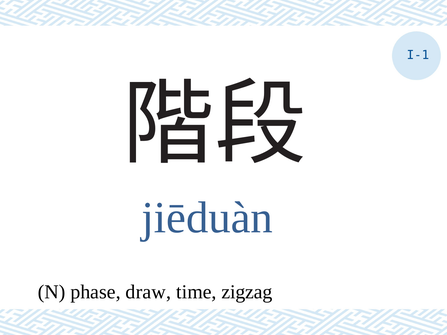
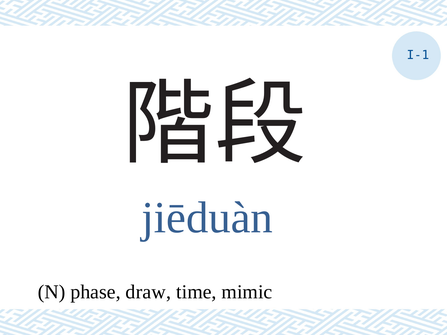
zigzag: zigzag -> mimic
